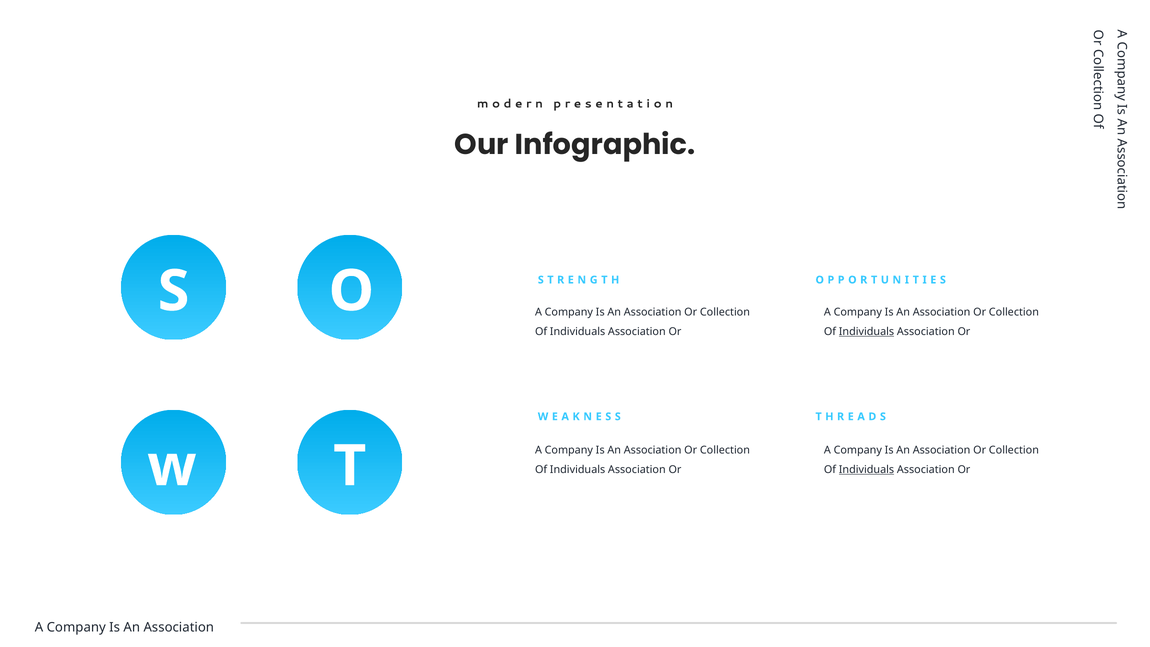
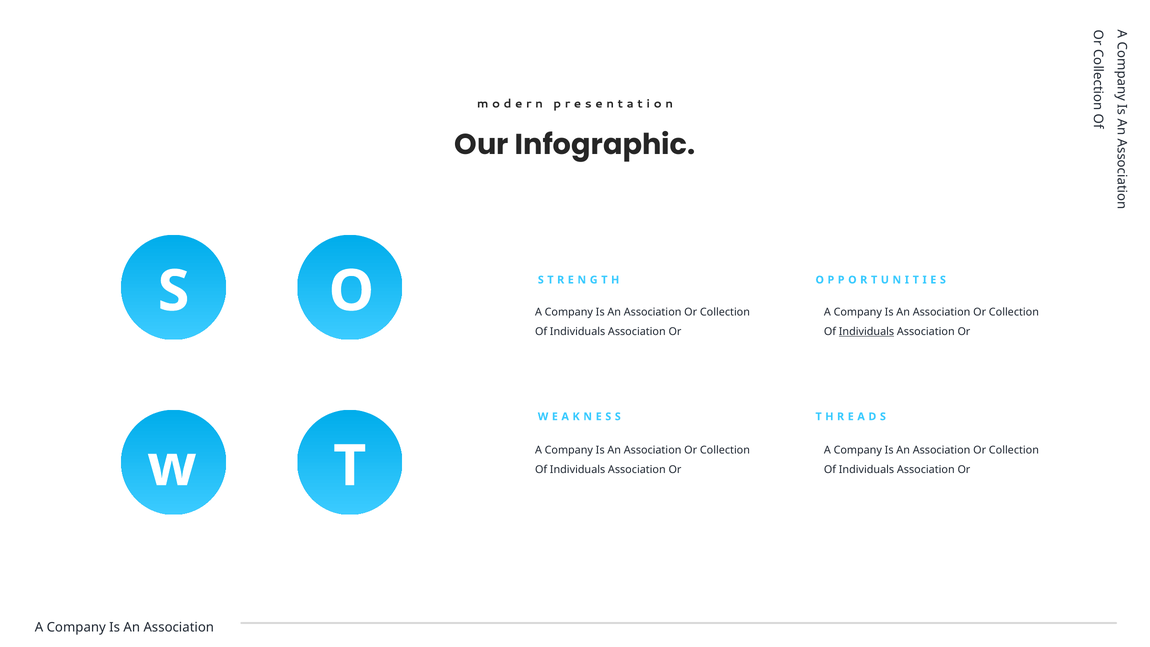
Individuals at (866, 469) underline: present -> none
